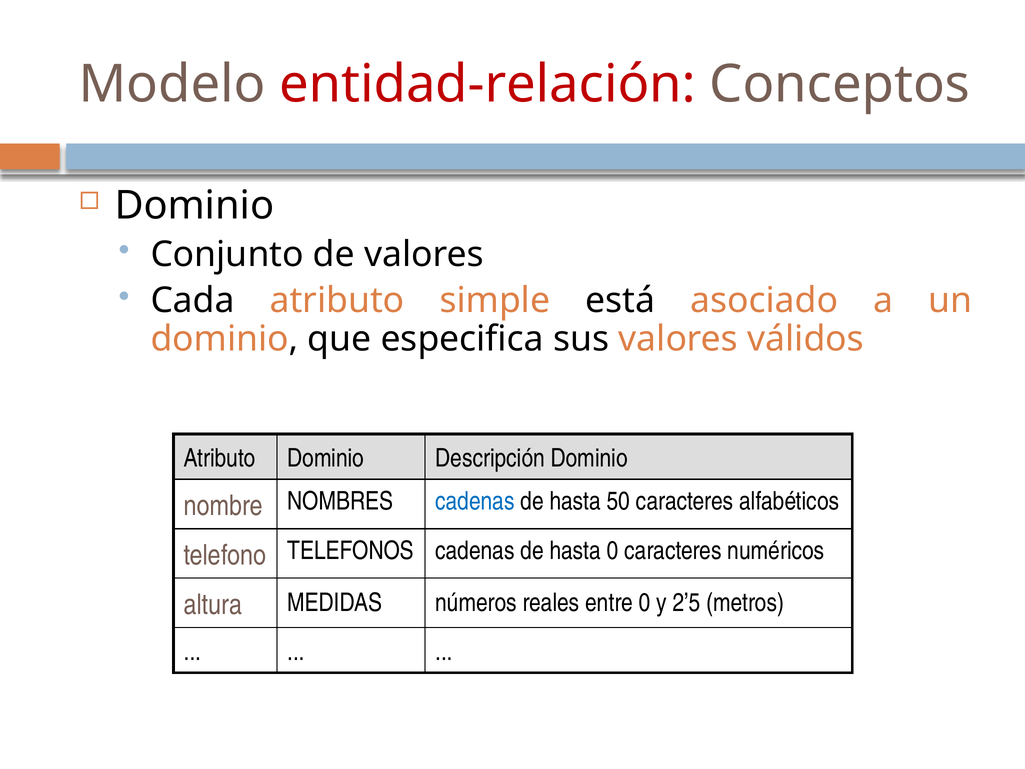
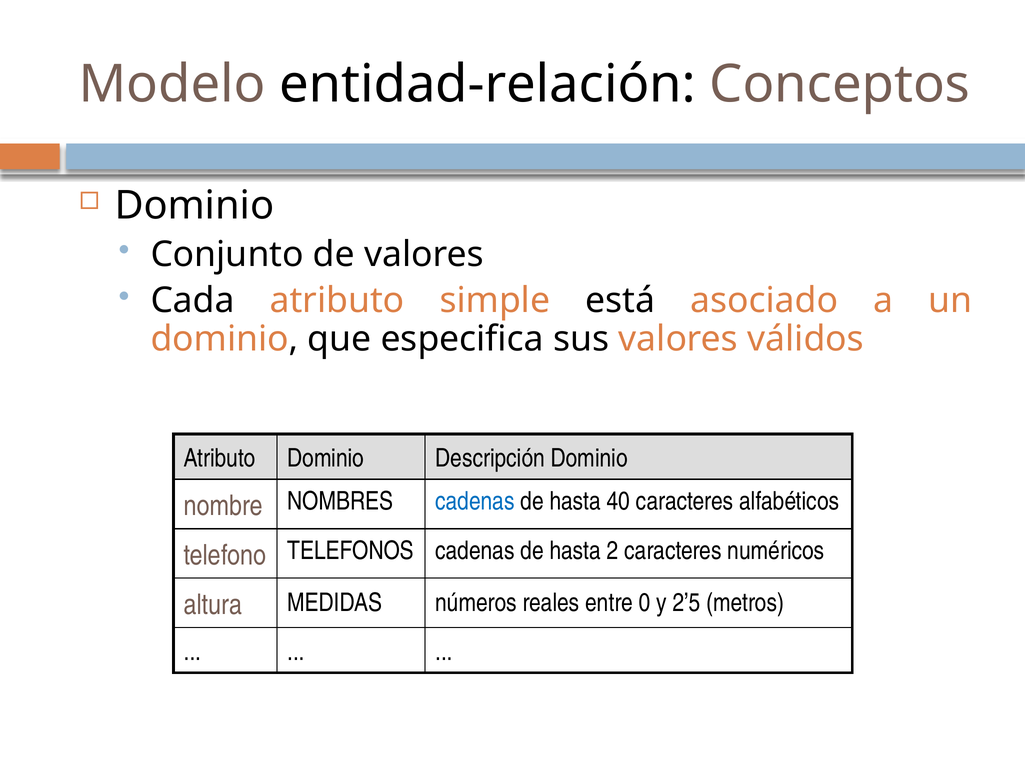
entidad-relación colour: red -> black
50: 50 -> 40
hasta 0: 0 -> 2
